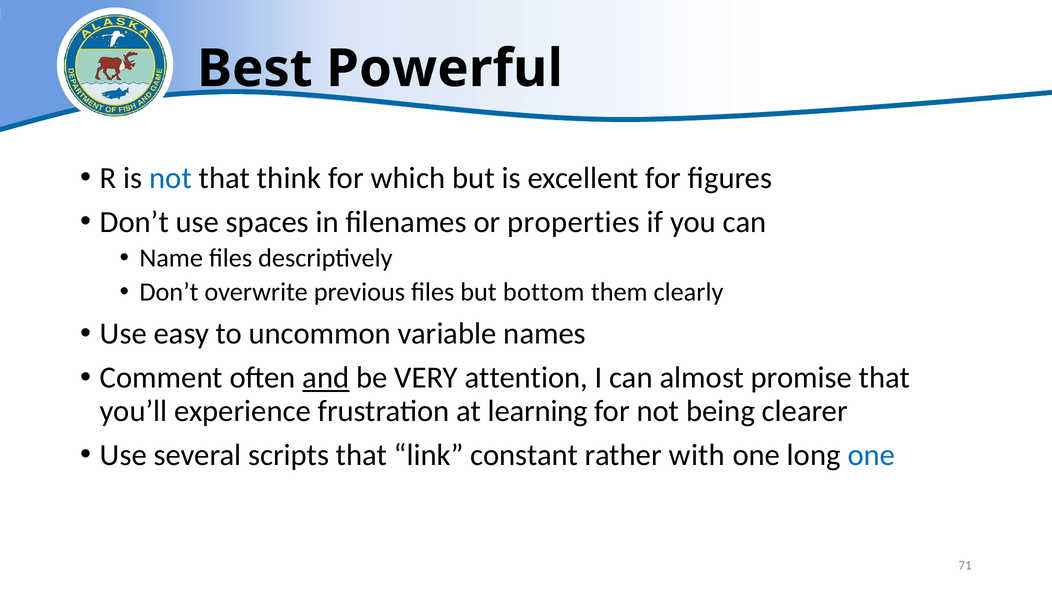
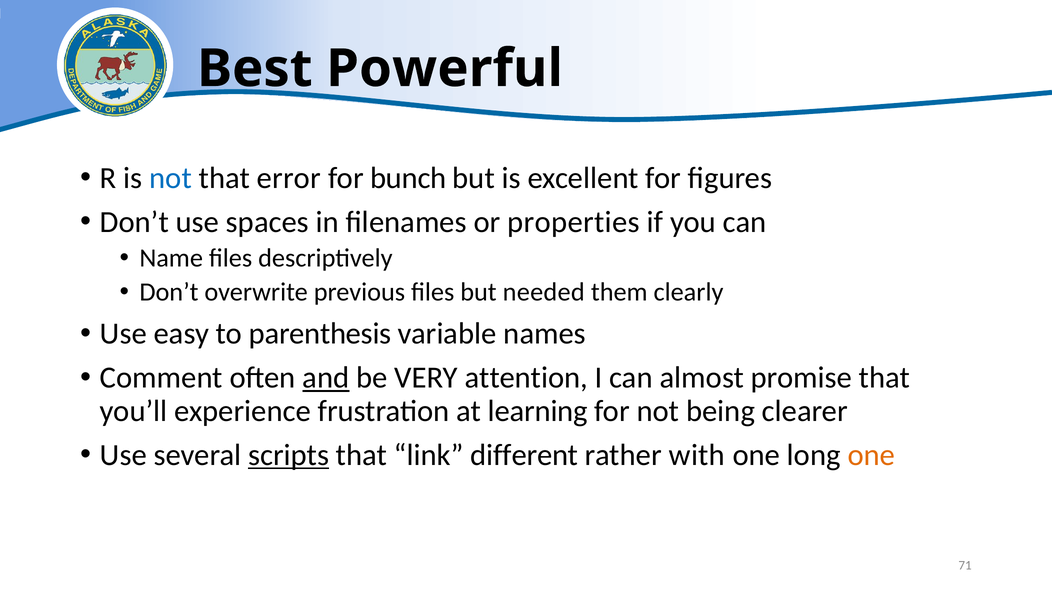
think: think -> error
which: which -> bunch
bottom: bottom -> needed
uncommon: uncommon -> parenthesis
scripts underline: none -> present
constant: constant -> different
one at (871, 455) colour: blue -> orange
